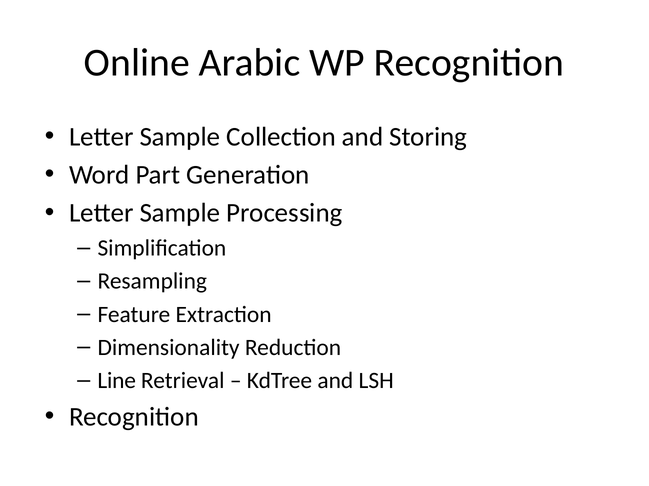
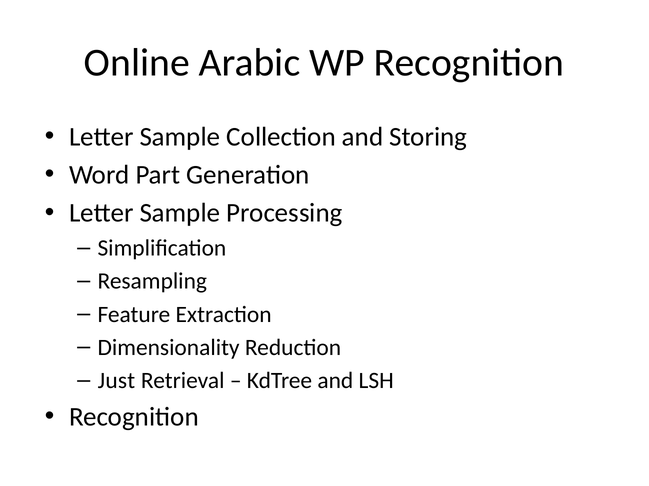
Line: Line -> Just
